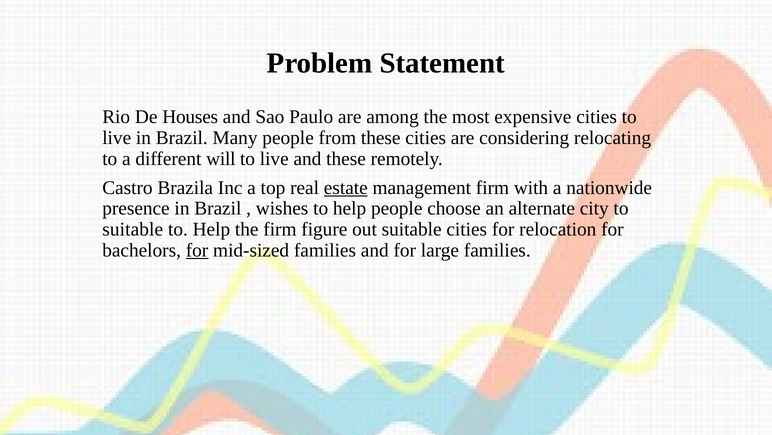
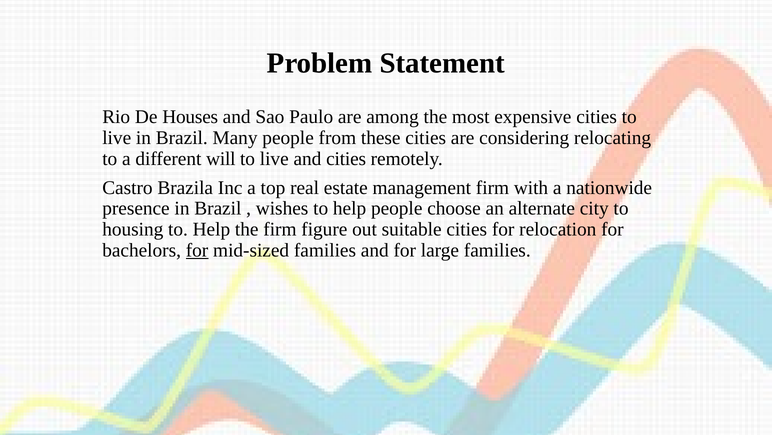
and these: these -> cities
estate underline: present -> none
suitable at (133, 229): suitable -> housing
